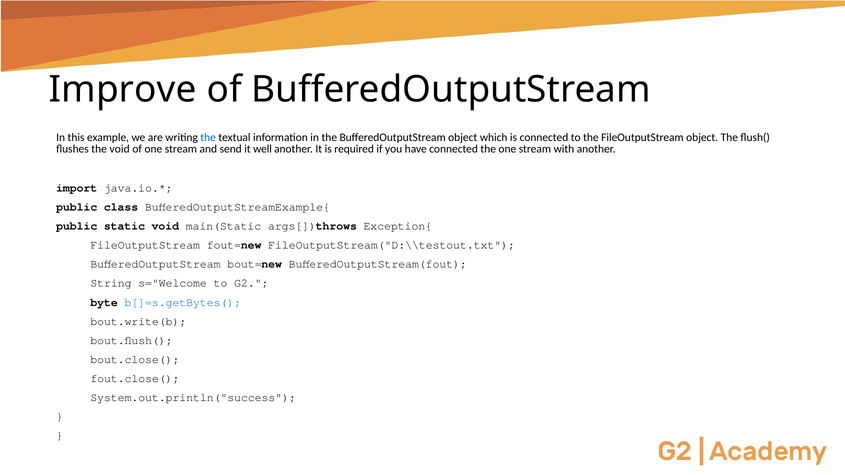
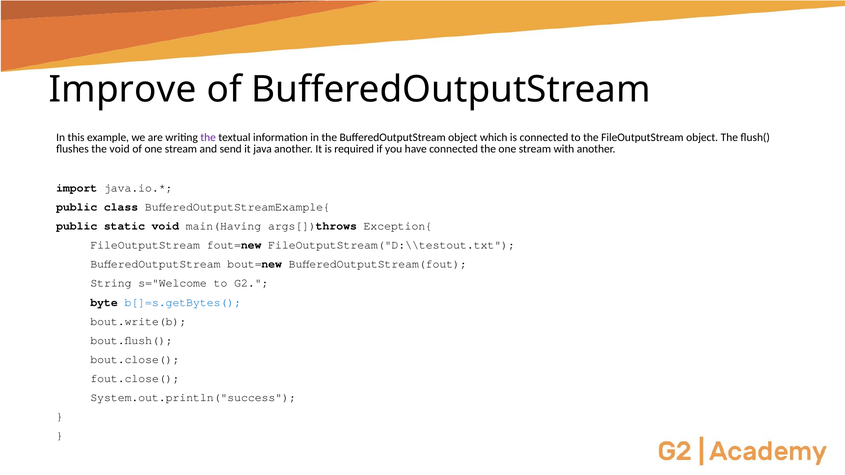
the at (208, 138) colour: blue -> purple
well: well -> java
main(Static: main(Static -> main(Having
